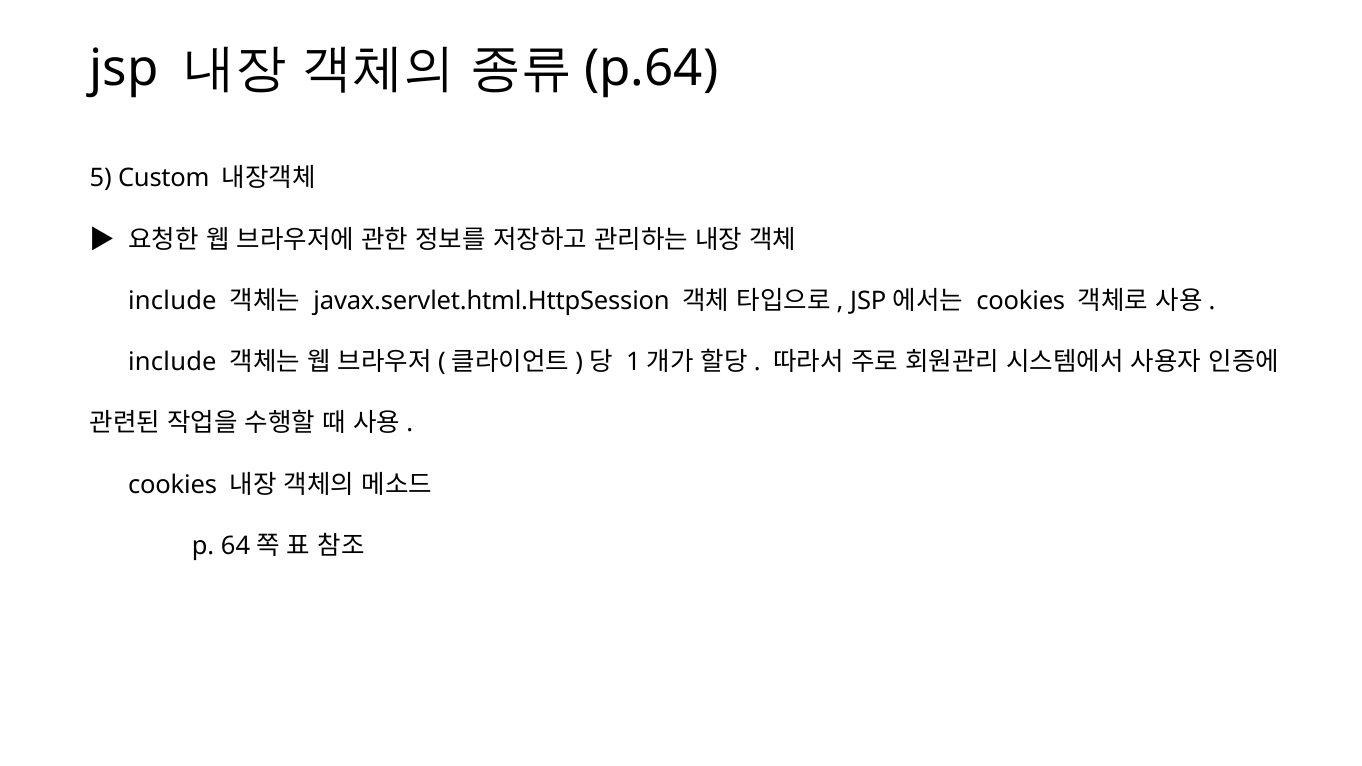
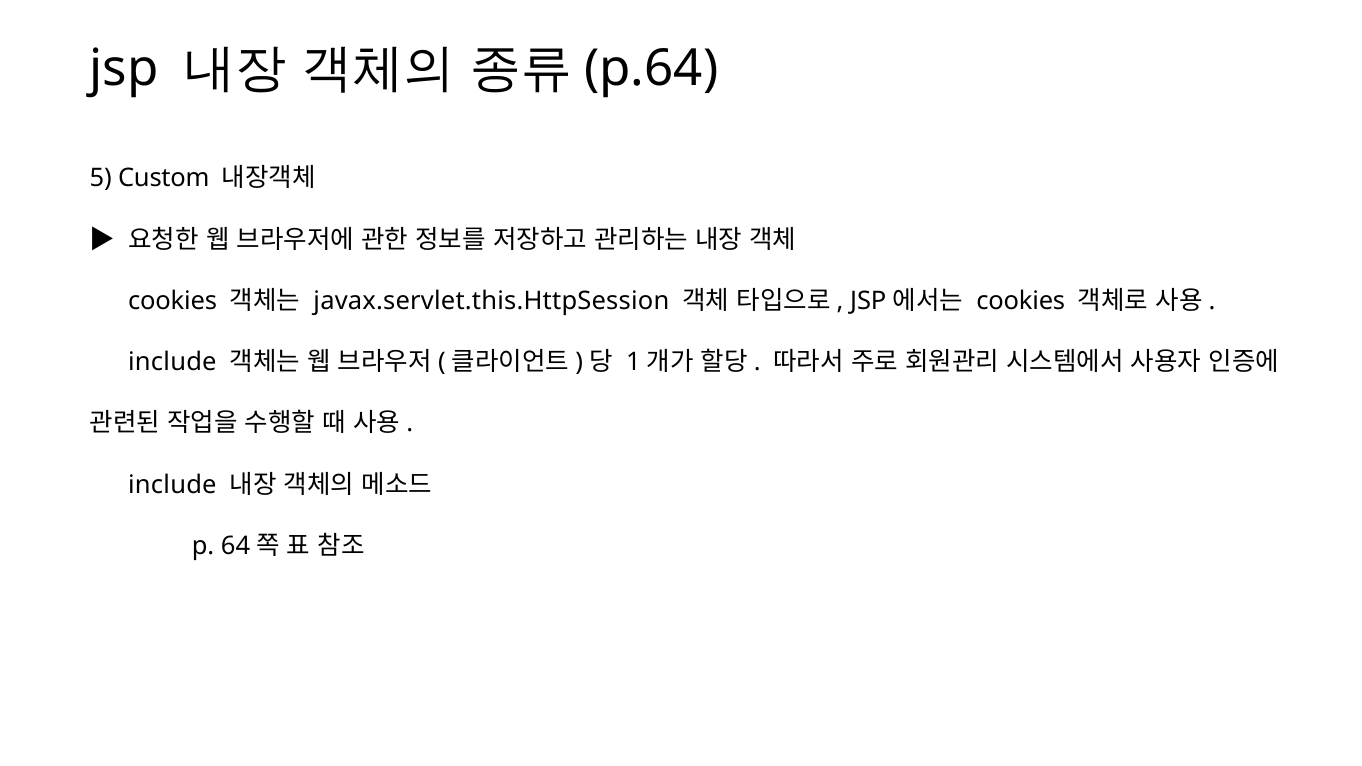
include at (172, 301): include -> cookies
javax.servlet.html.HttpSession: javax.servlet.html.HttpSession -> javax.servlet.this.HttpSession
cookies at (173, 485): cookies -> include
